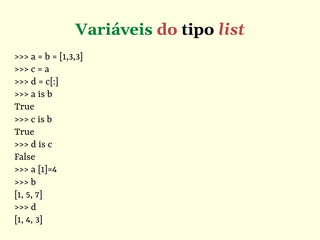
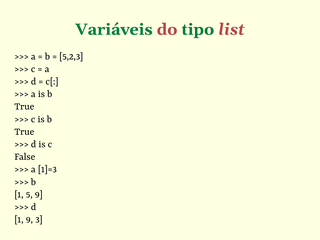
tipo colour: black -> green
1,3,3: 1,3,3 -> 5,2,3
1]=4: 1]=4 -> 1]=3
5 7: 7 -> 9
1 4: 4 -> 9
